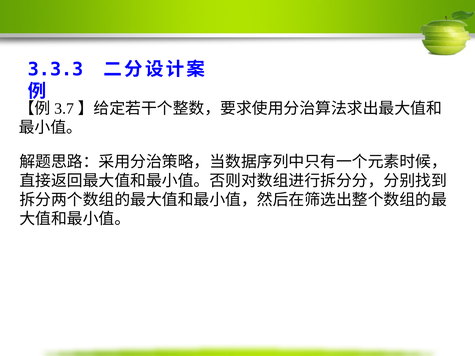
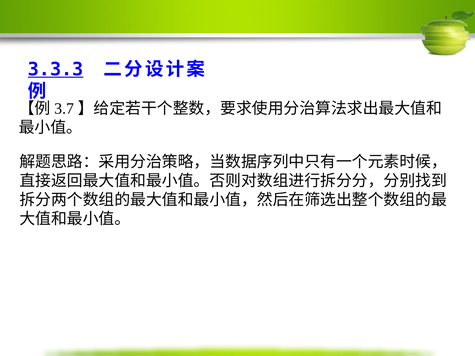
3.3.3 underline: none -> present
